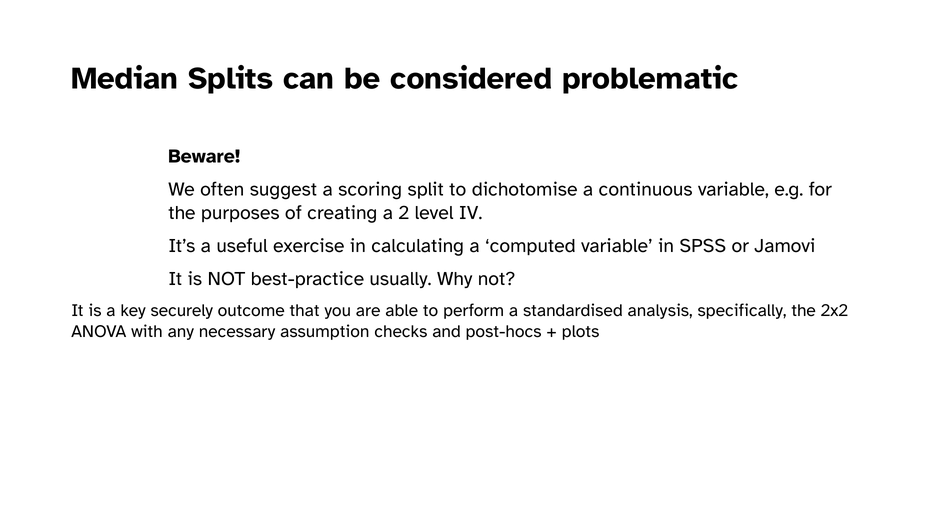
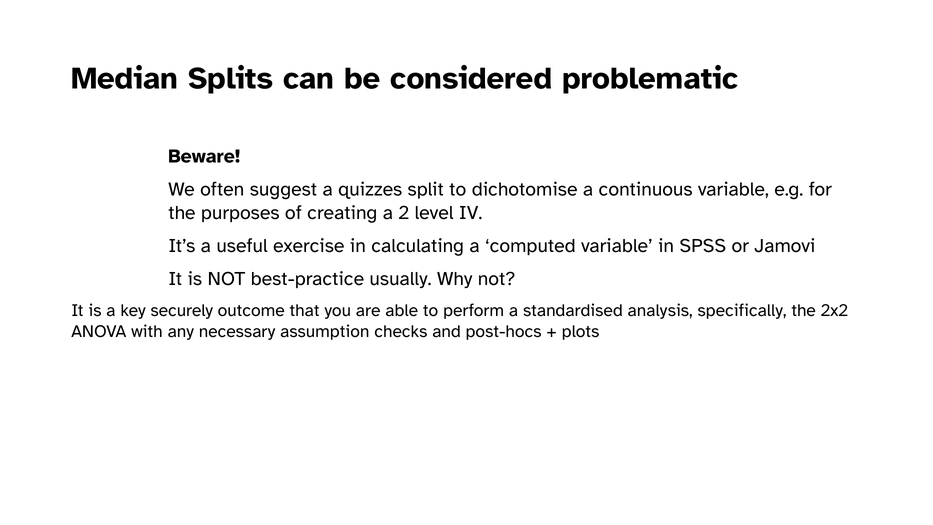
scoring: scoring -> quizzes
